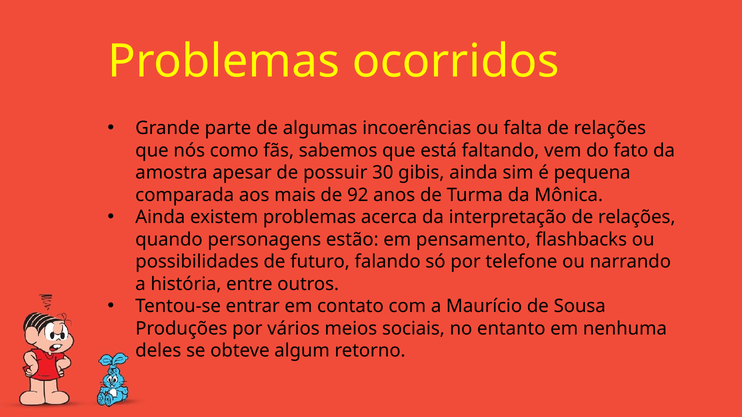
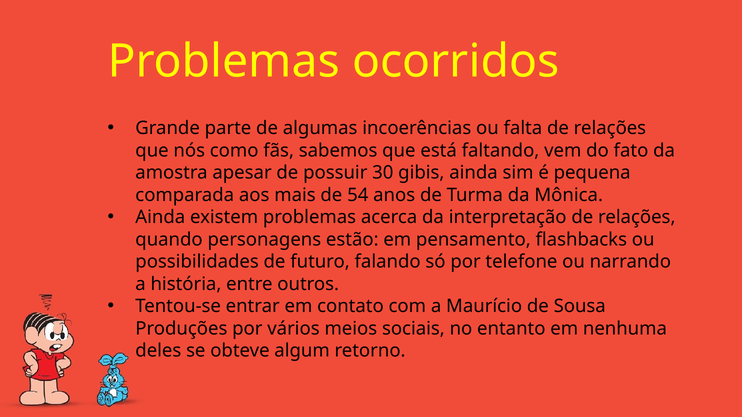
92: 92 -> 54
